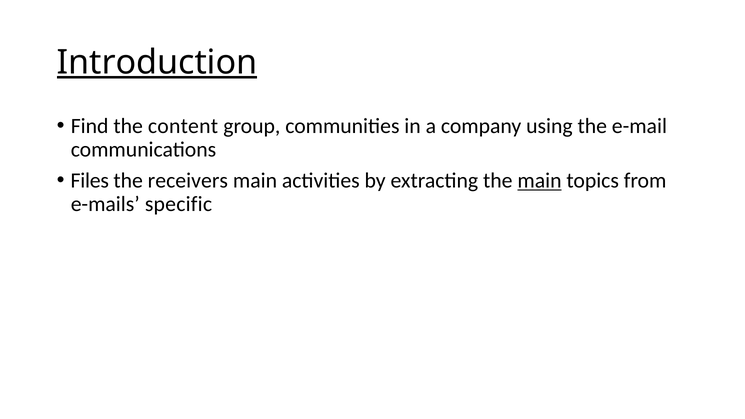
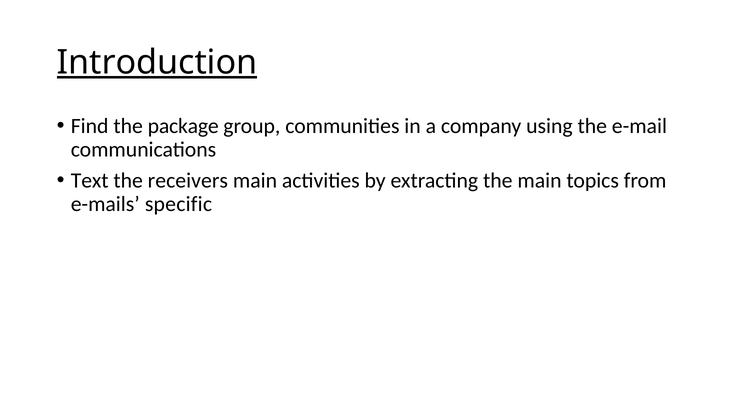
content: content -> package
Files: Files -> Text
main at (539, 181) underline: present -> none
